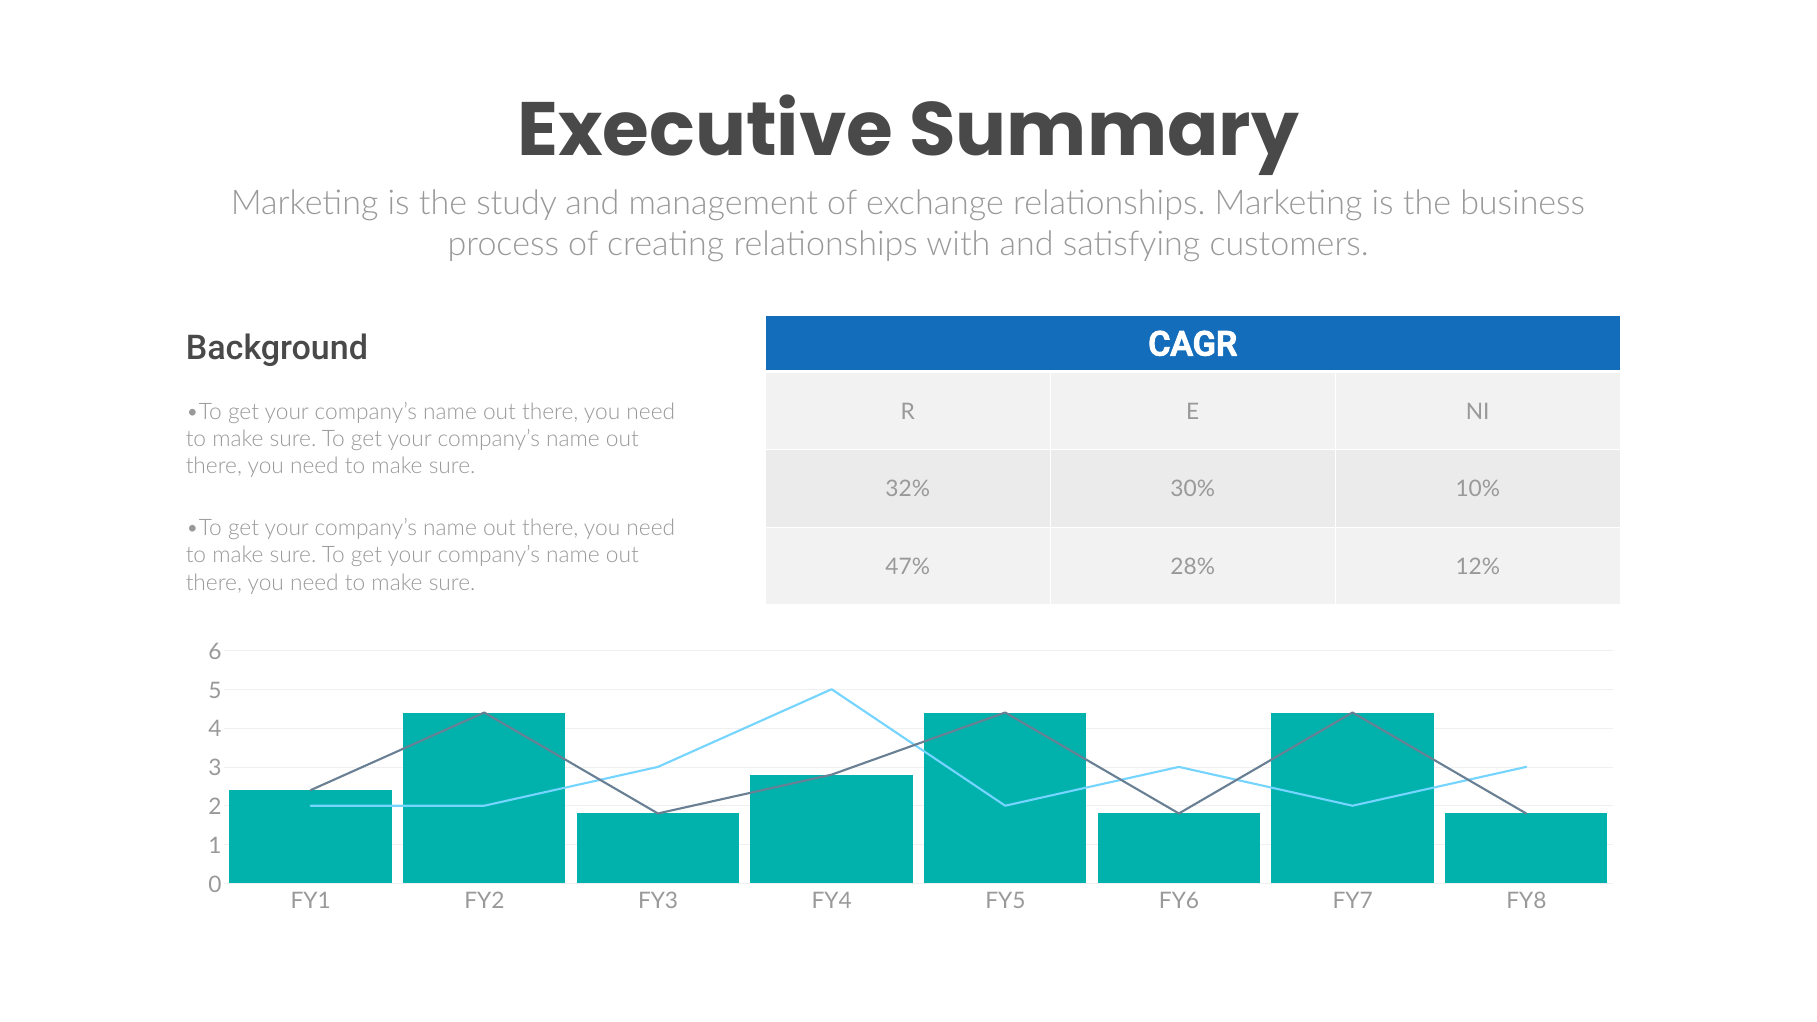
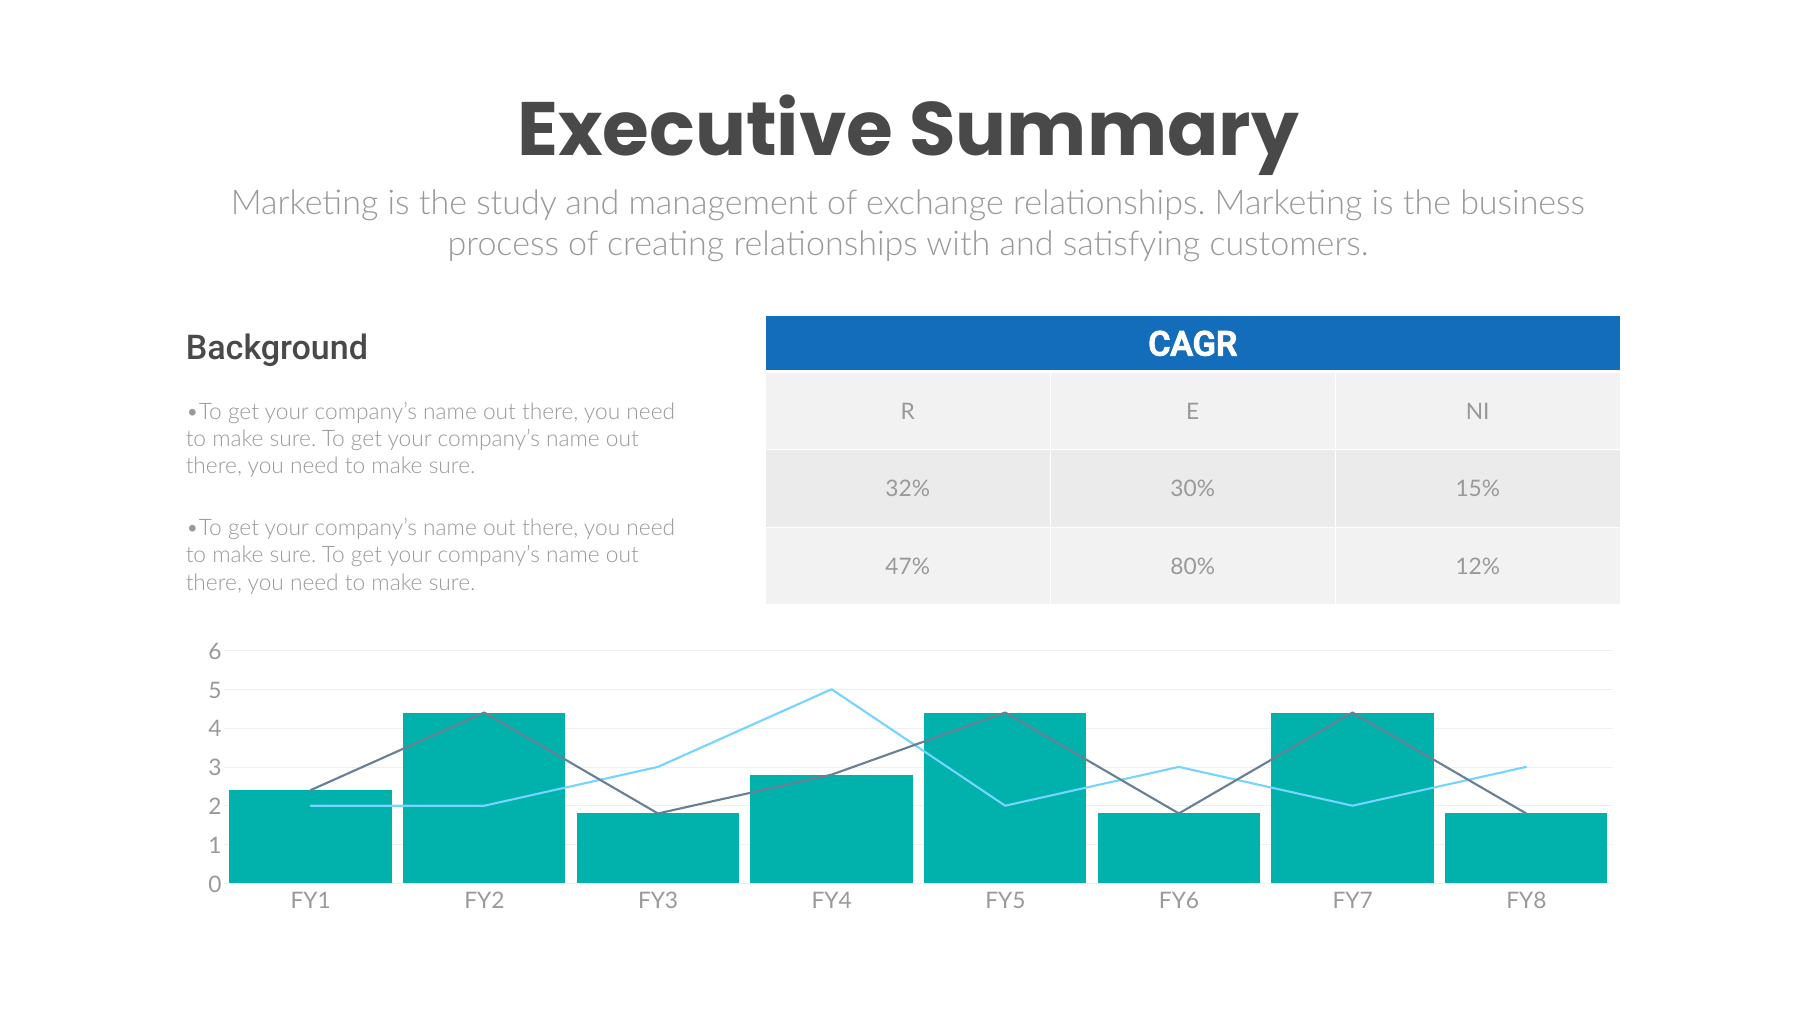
10%: 10% -> 15%
28%: 28% -> 80%
